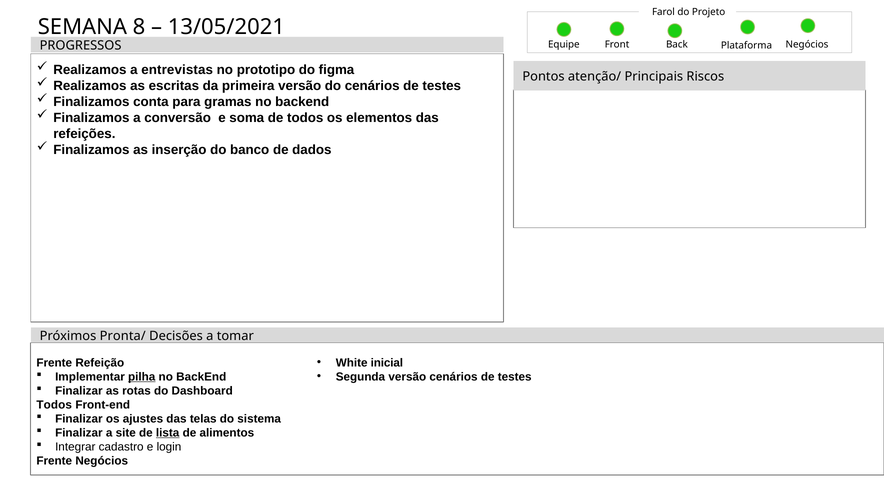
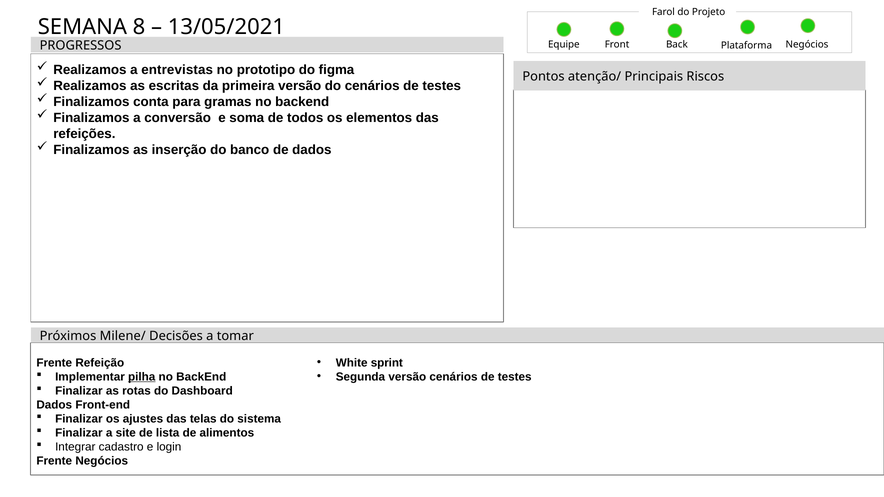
Pronta/: Pronta/ -> Milene/
inicial: inicial -> sprint
Todos at (54, 405): Todos -> Dados
lista underline: present -> none
